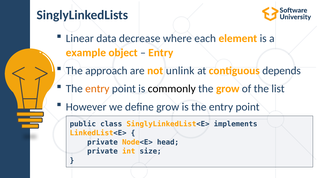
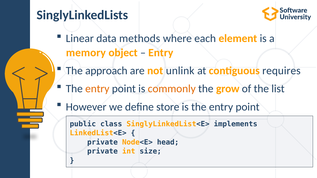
decrease: decrease -> methods
example: example -> memory
depends: depends -> requires
commonly colour: black -> orange
define grow: grow -> store
